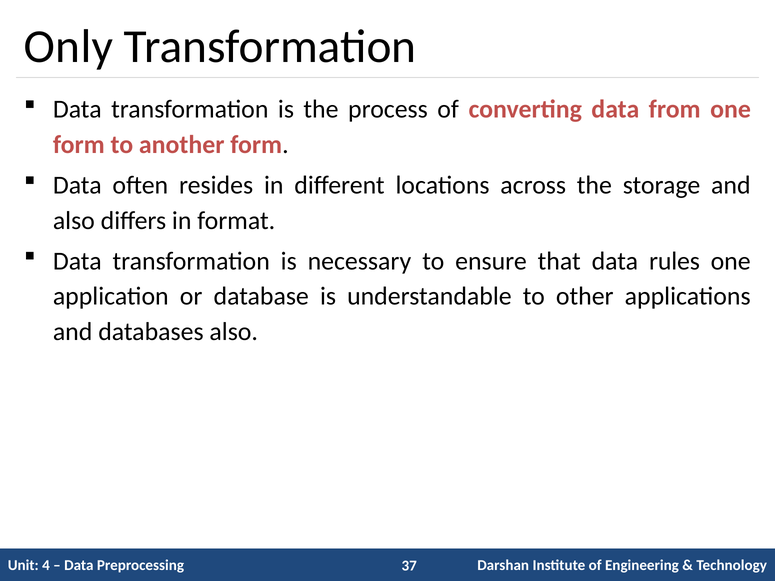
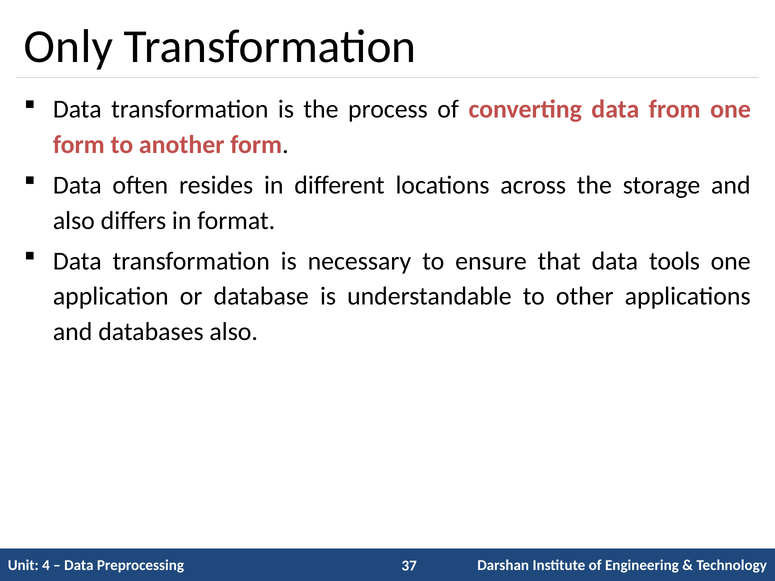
rules: rules -> tools
